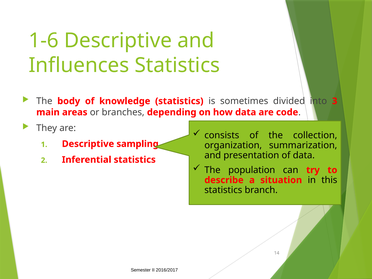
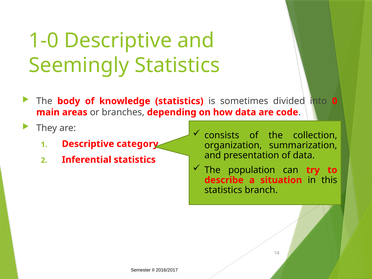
1-6: 1-6 -> 1-0
Influences: Influences -> Seemingly
3: 3 -> 0
sampling: sampling -> category
